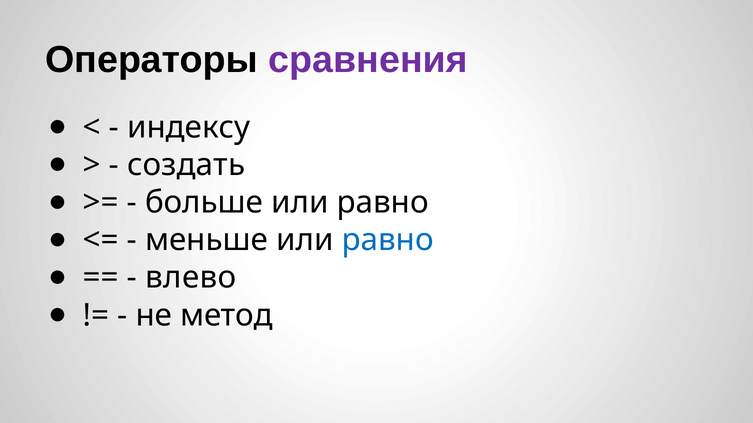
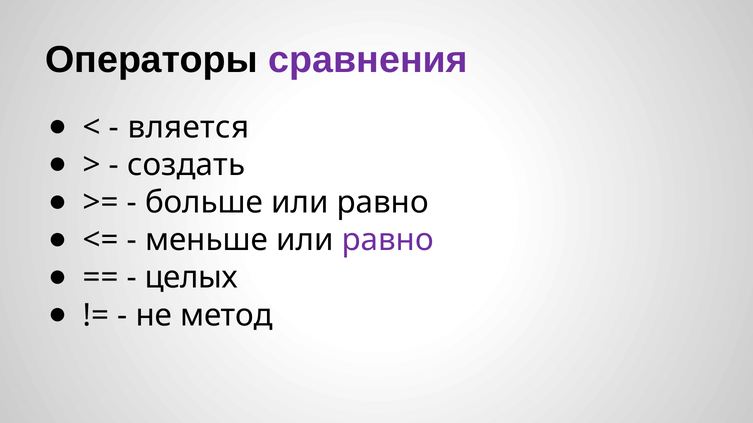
индексу: индексу -> вляется
равно at (388, 240) colour: blue -> purple
влево: влево -> целых
